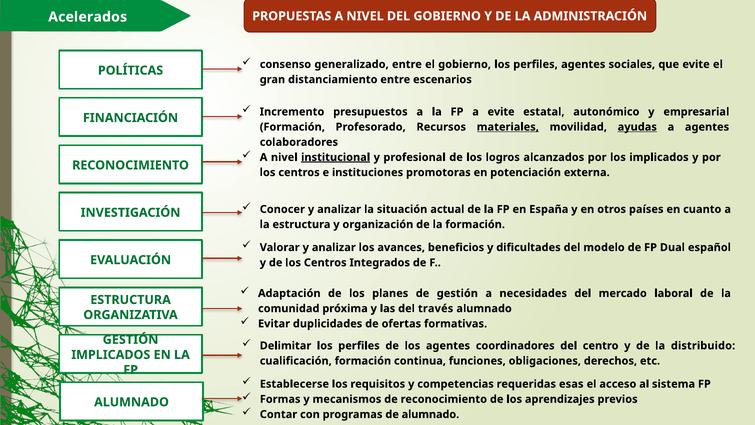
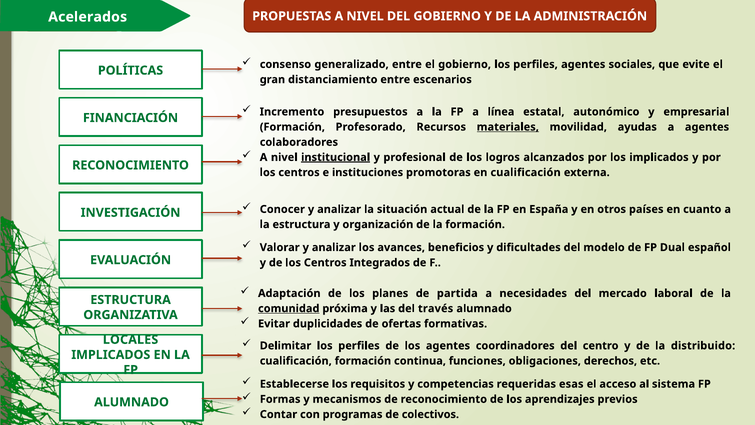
a evite: evite -> línea
ayudas underline: present -> none
en potenciación: potenciación -> cualificación
de gestión: gestión -> partida
comunidad underline: none -> present
GESTIÓN at (131, 339): GESTIÓN -> LOCALES
de alumnado: alumnado -> colectivos
